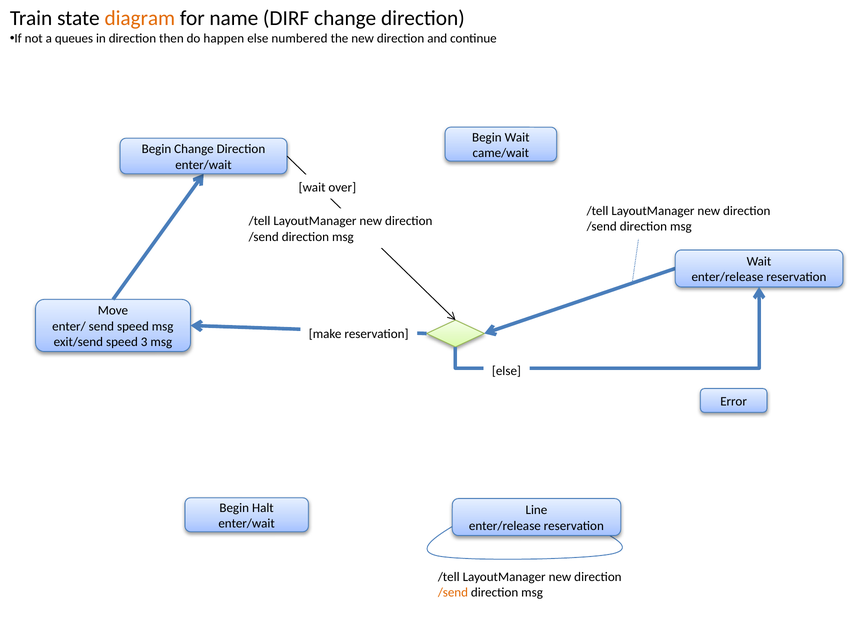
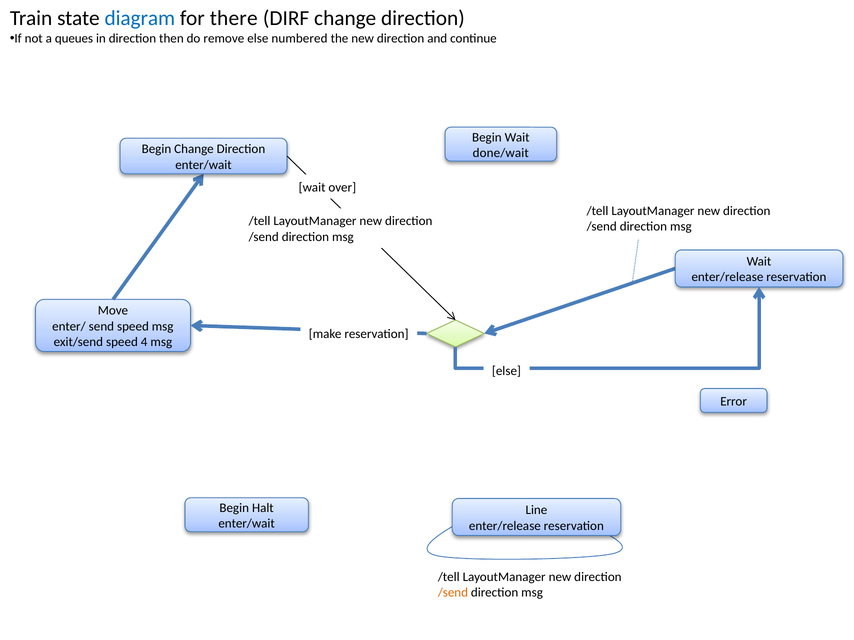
diagram colour: orange -> blue
name: name -> there
happen: happen -> remove
came/wait: came/wait -> done/wait
3: 3 -> 4
